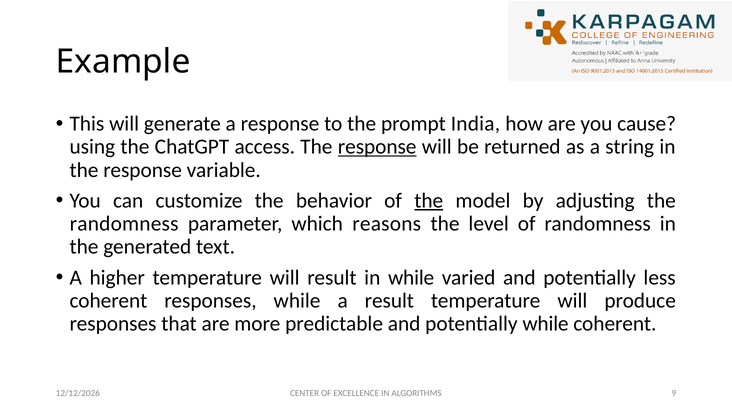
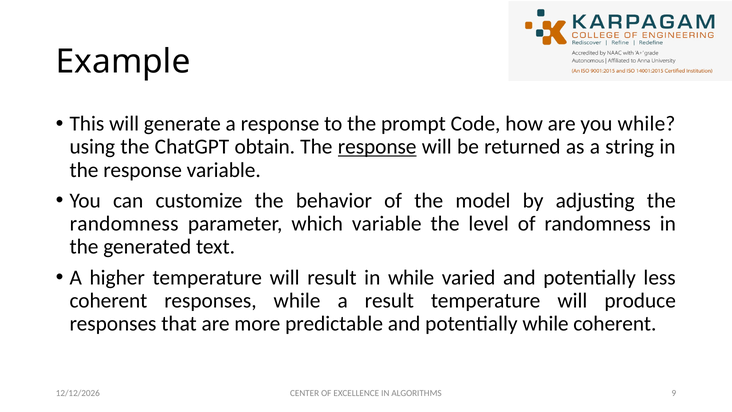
India: India -> Code
you cause: cause -> while
access: access -> obtain
the at (429, 201) underline: present -> none
which reasons: reasons -> variable
